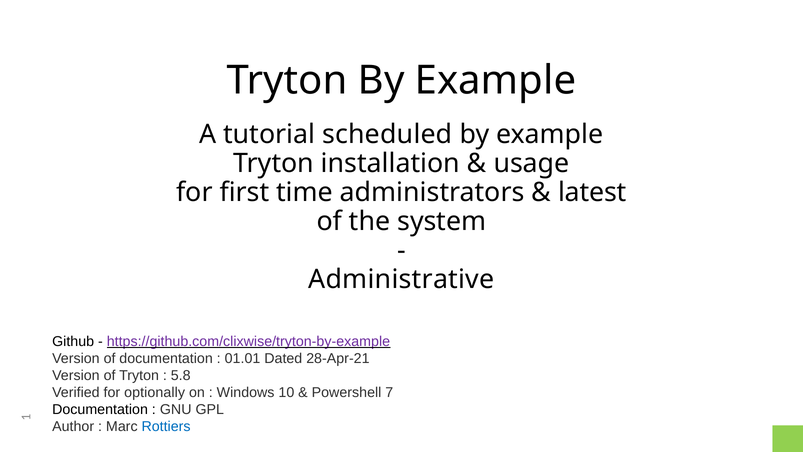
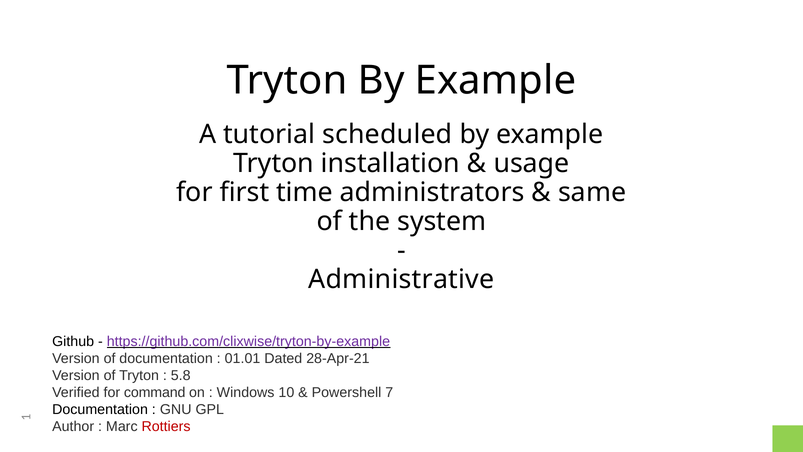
latest: latest -> same
optionally: optionally -> command
Rottiers colour: blue -> red
